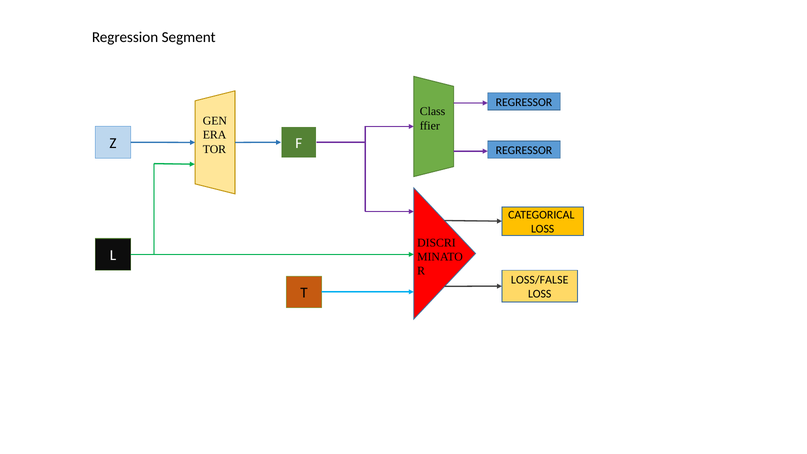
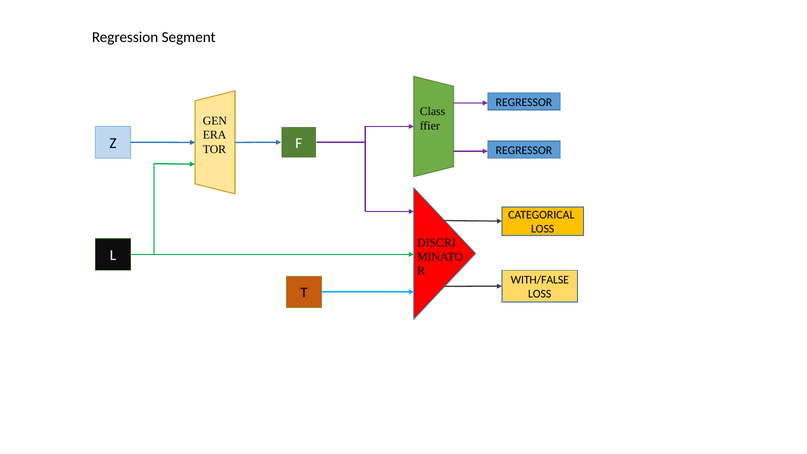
LOSS/FALSE: LOSS/FALSE -> WITH/FALSE
